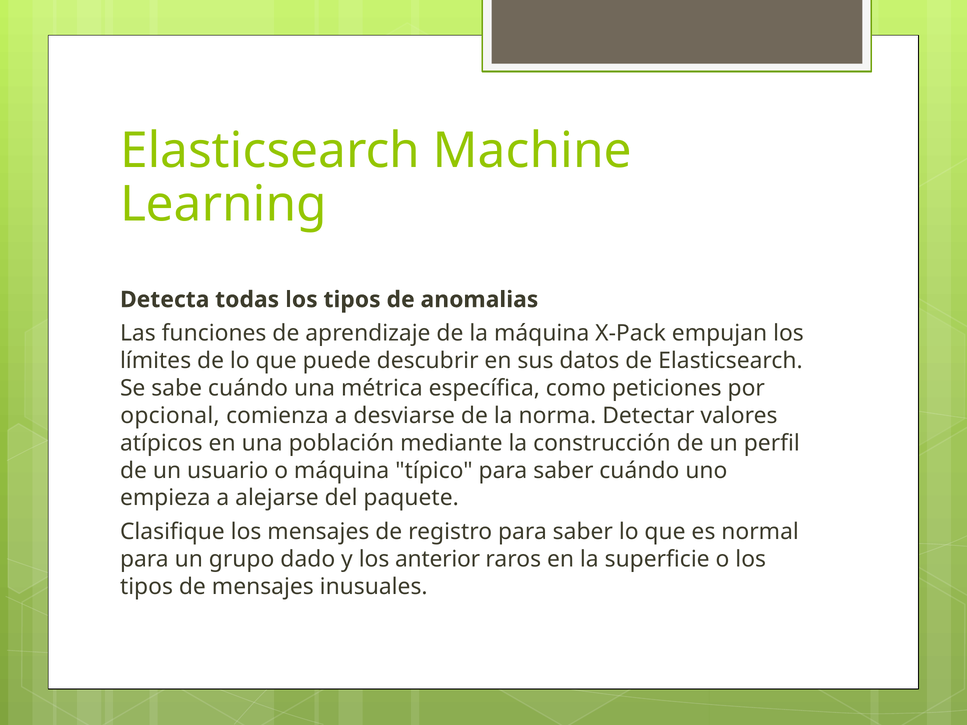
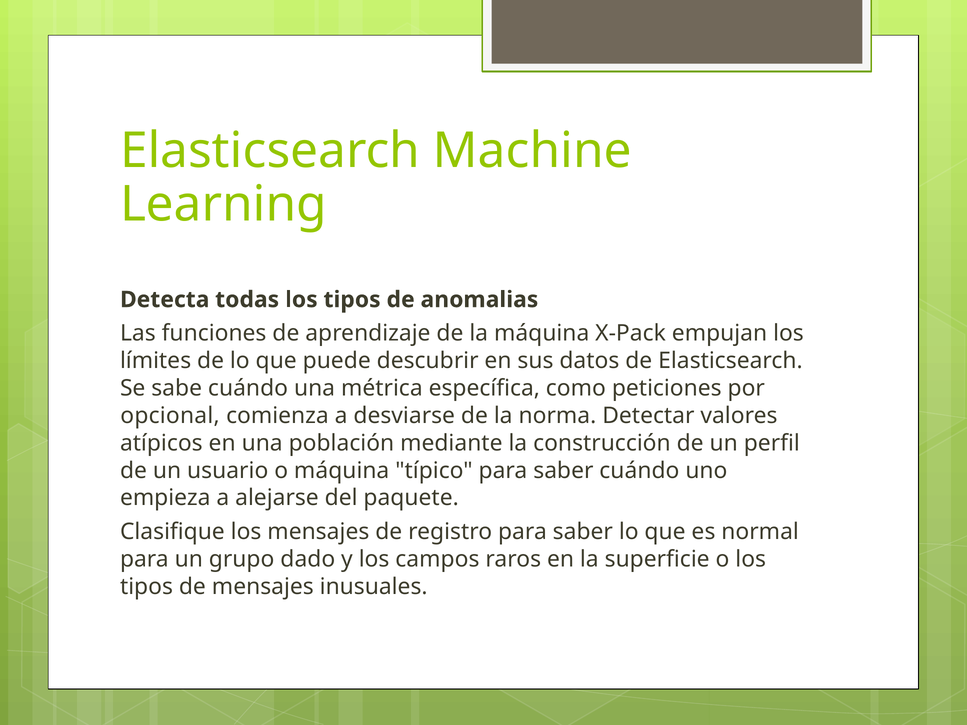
anterior: anterior -> campos
